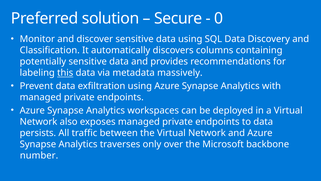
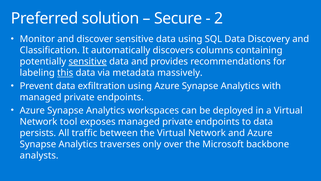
0: 0 -> 2
sensitive at (88, 61) underline: none -> present
also: also -> tool
number: number -> analysts
